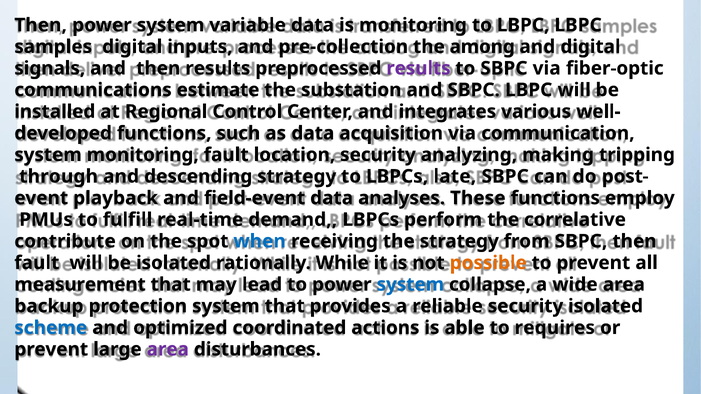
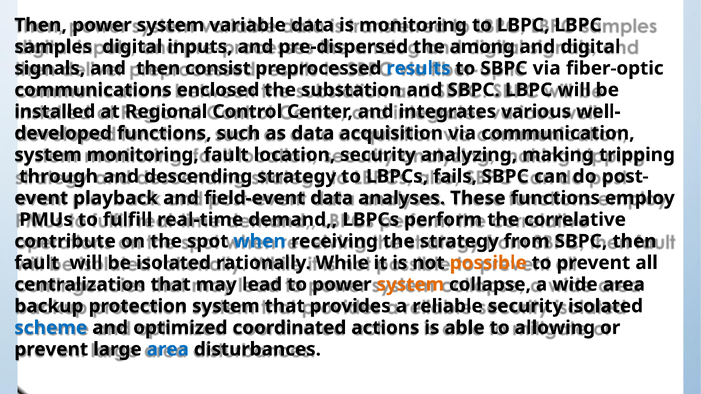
pre-collection: pre-collection -> pre-dispersed
then results: results -> consist
results at (418, 68) colour: purple -> blue
estimate: estimate -> enclosed
late: late -> fails
measurement: measurement -> centralization
system at (410, 285) colour: blue -> orange
requires: requires -> allowing
area at (168, 350) colour: purple -> blue
